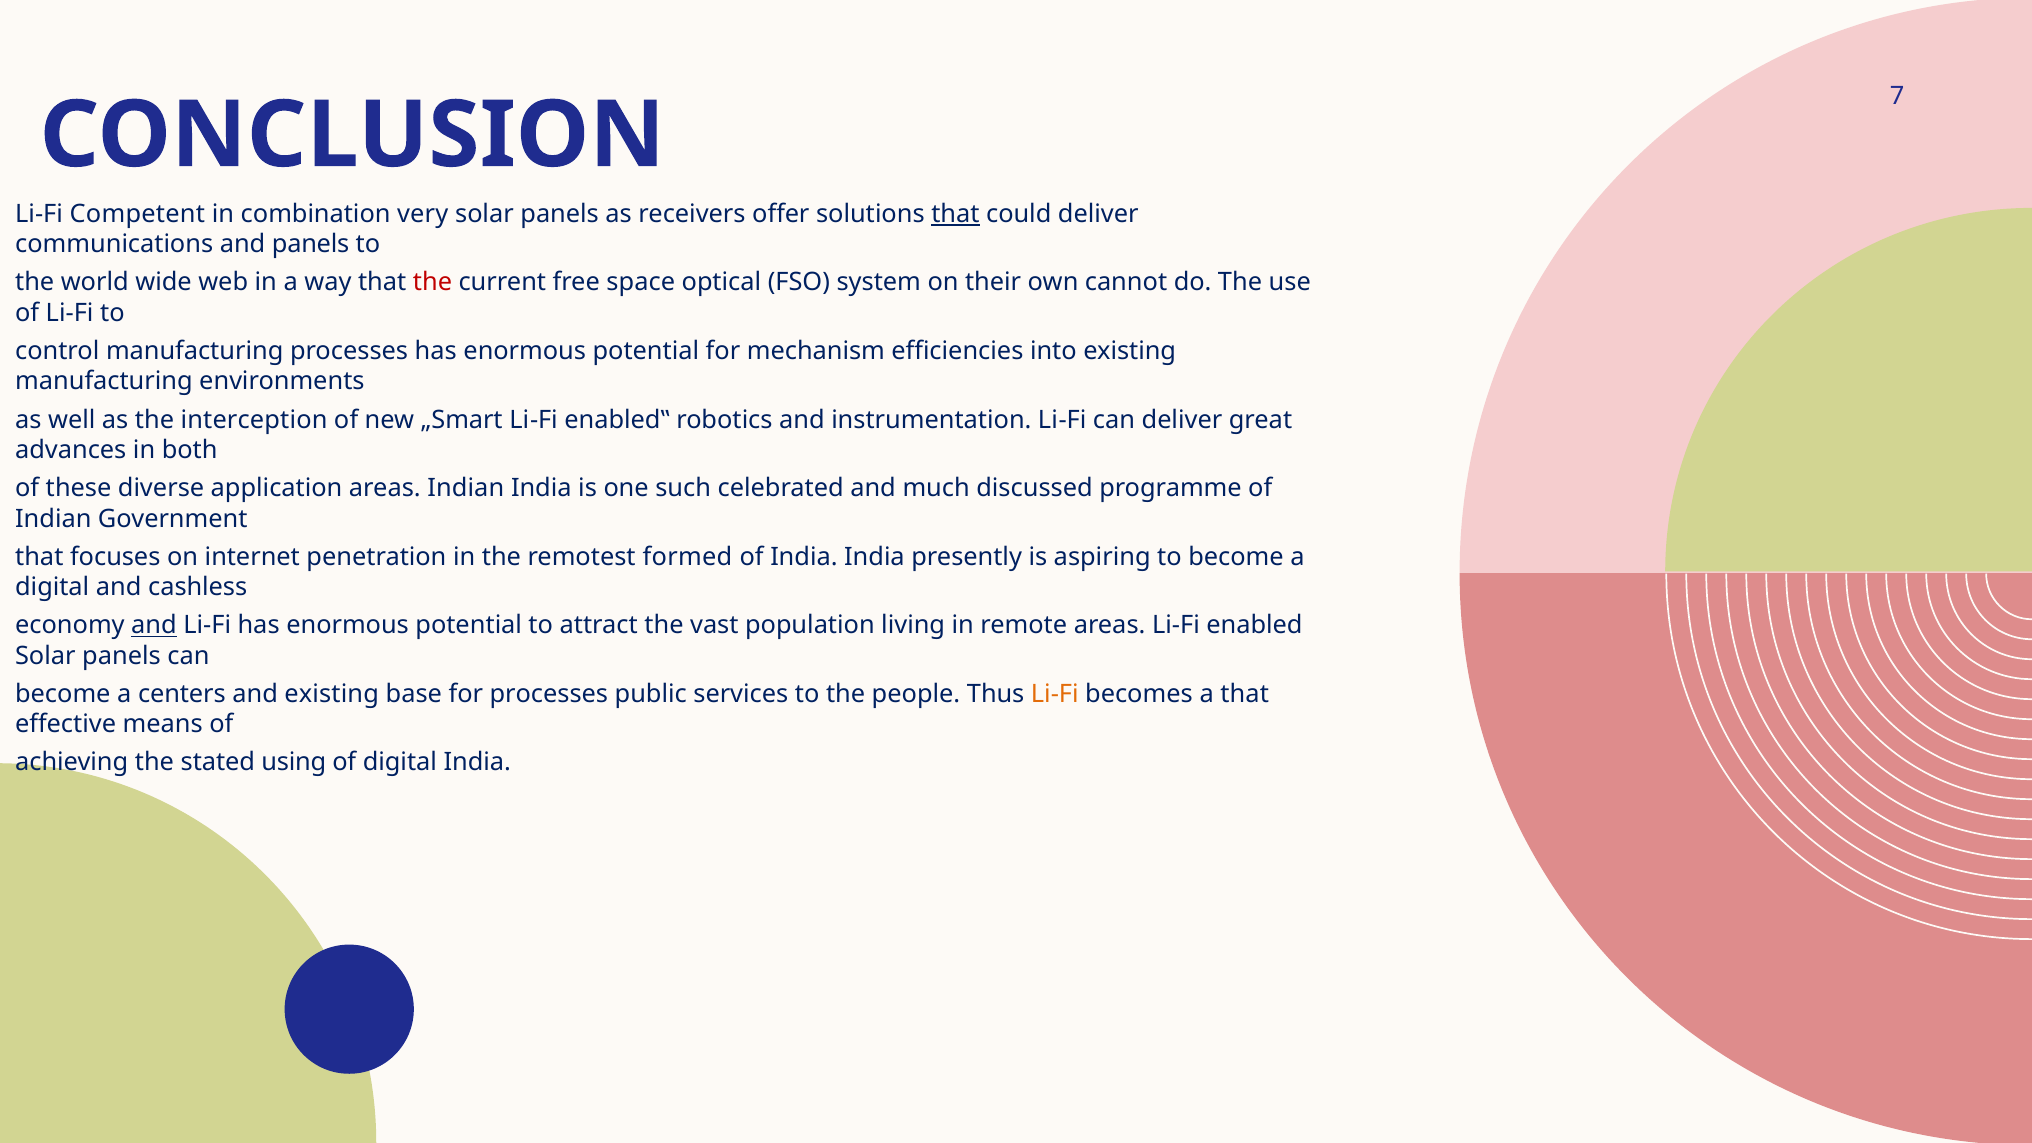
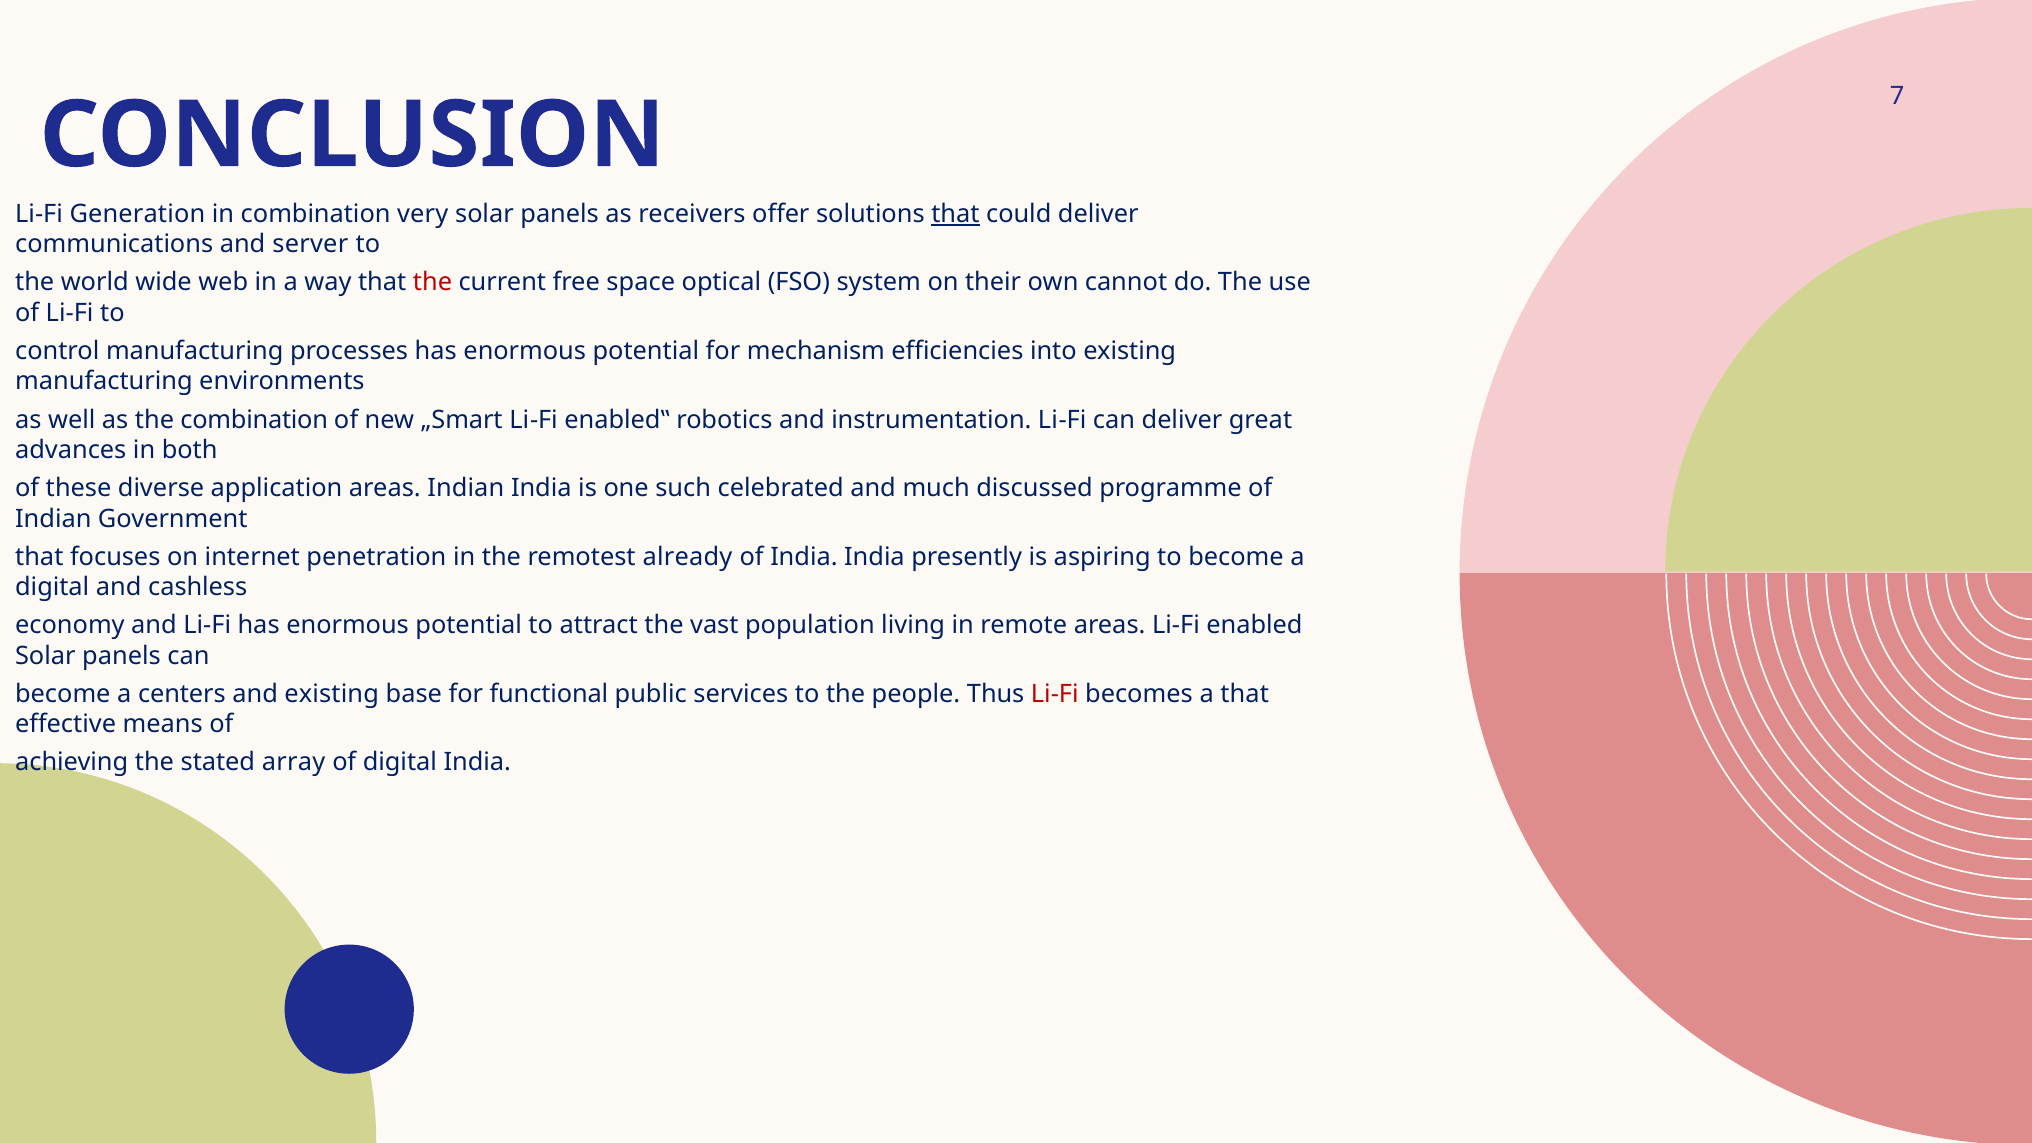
Competent: Competent -> Generation
and panels: panels -> server
the interception: interception -> combination
formed: formed -> already
and at (154, 625) underline: present -> none
for processes: processes -> functional
Li-Fi at (1055, 694) colour: orange -> red
using: using -> array
